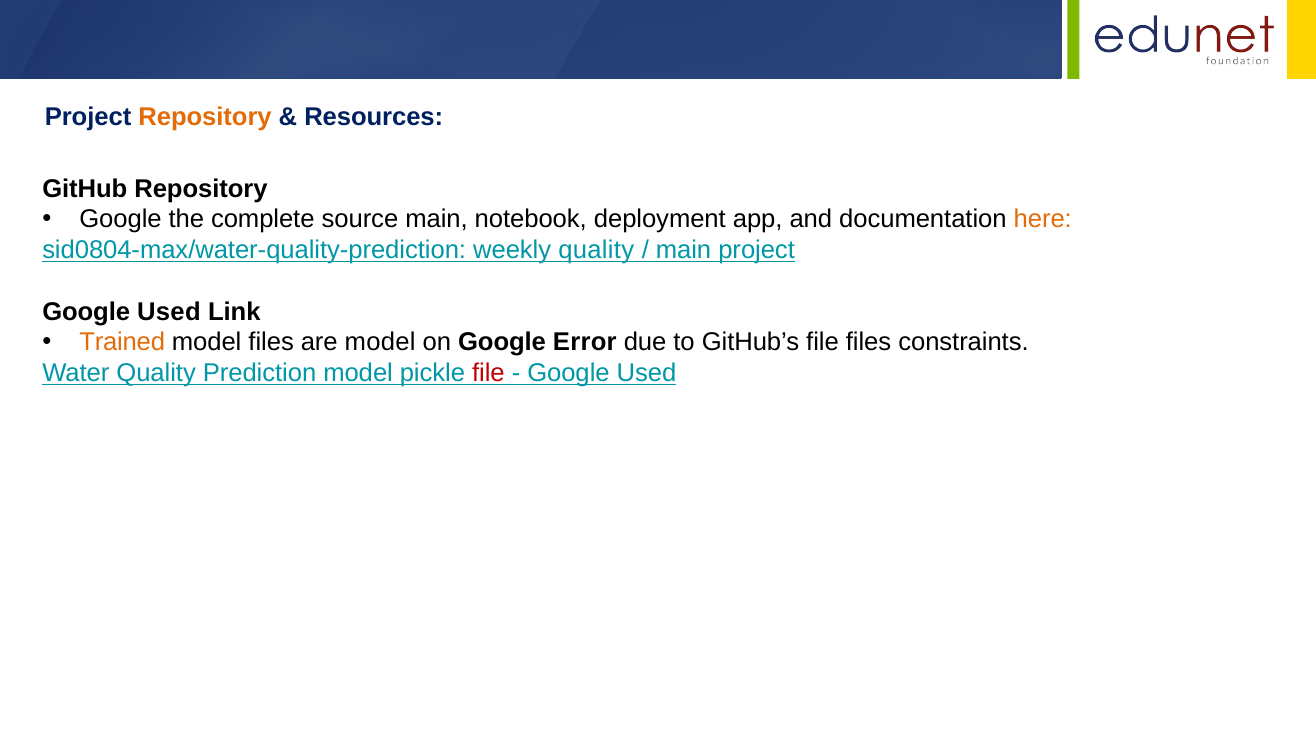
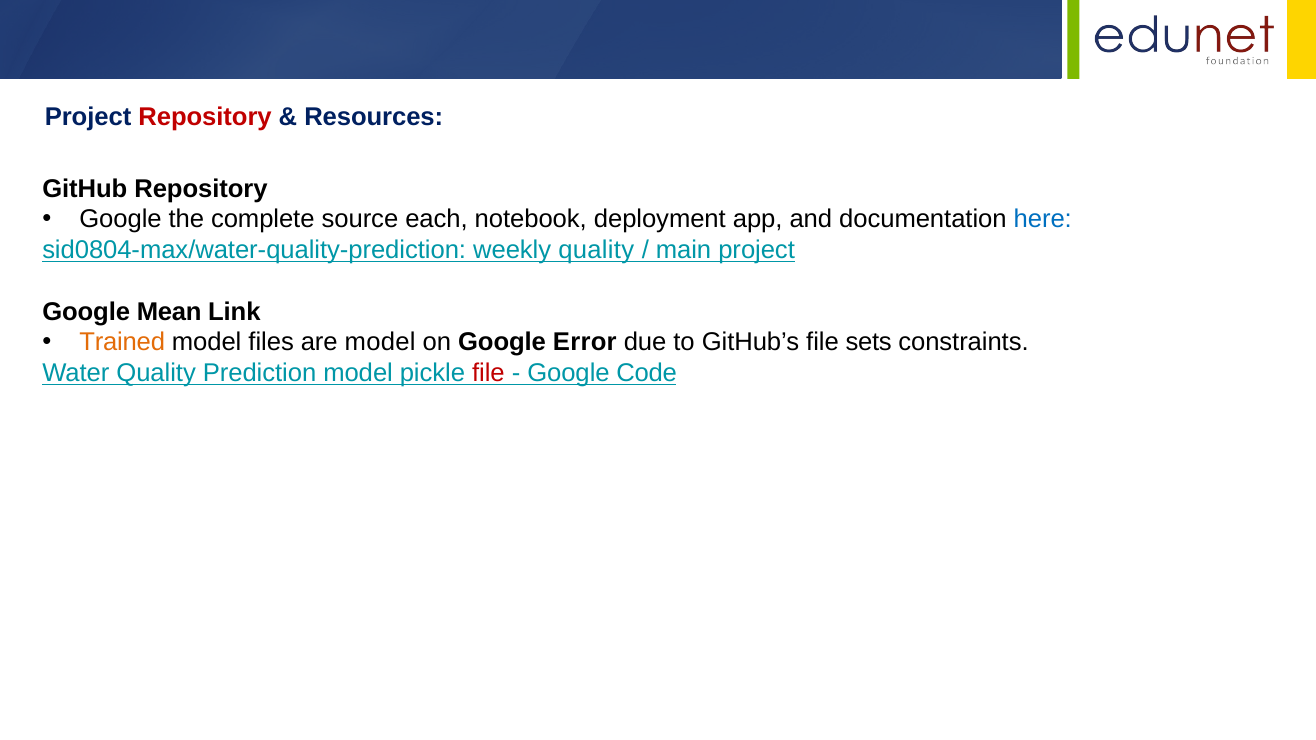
Repository at (205, 117) colour: orange -> red
source main: main -> each
here colour: orange -> blue
Used at (169, 312): Used -> Mean
file files: files -> sets
Used at (646, 373): Used -> Code
